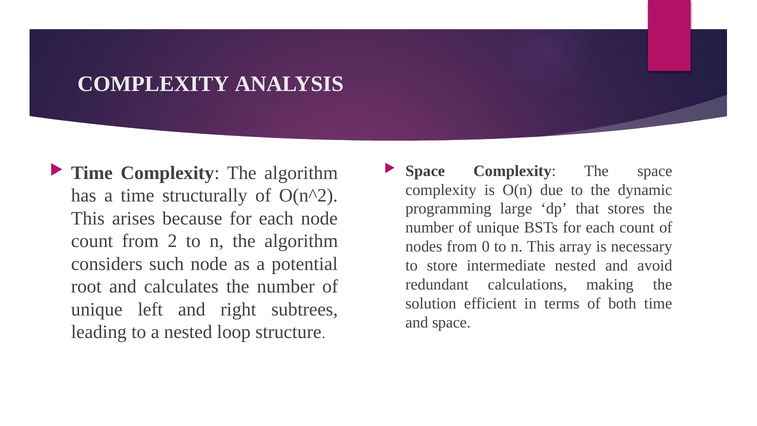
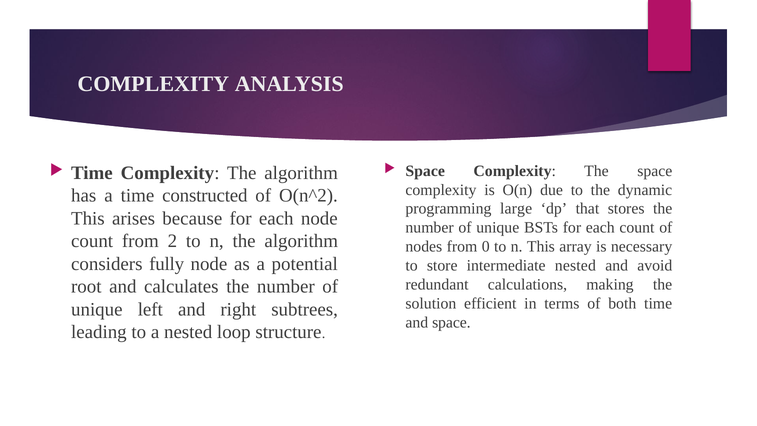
structurally: structurally -> constructed
such: such -> fully
